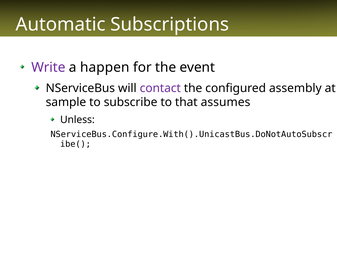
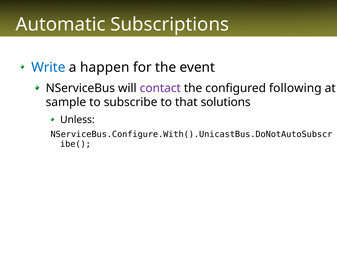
Write colour: purple -> blue
assembly: assembly -> following
assumes: assumes -> solutions
